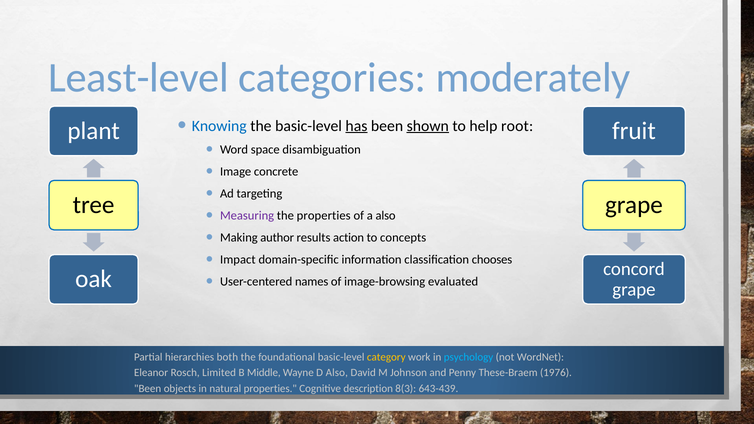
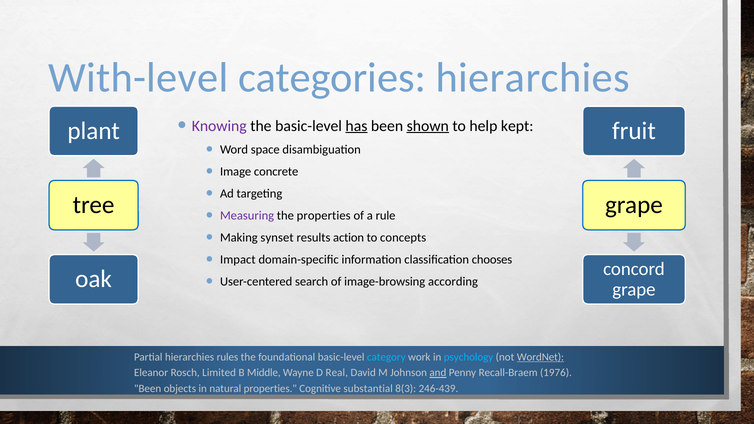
Least-level: Least-level -> With-level
categories moderately: moderately -> hierarchies
Knowing colour: blue -> purple
root: root -> kept
a also: also -> rule
author: author -> synset
names: names -> search
evaluated: evaluated -> according
both: both -> rules
category colour: yellow -> light blue
WordNet underline: none -> present
D Also: Also -> Real
and underline: none -> present
These-Braem: These-Braem -> Recall-Braem
description: description -> substantial
643-439: 643-439 -> 246-439
